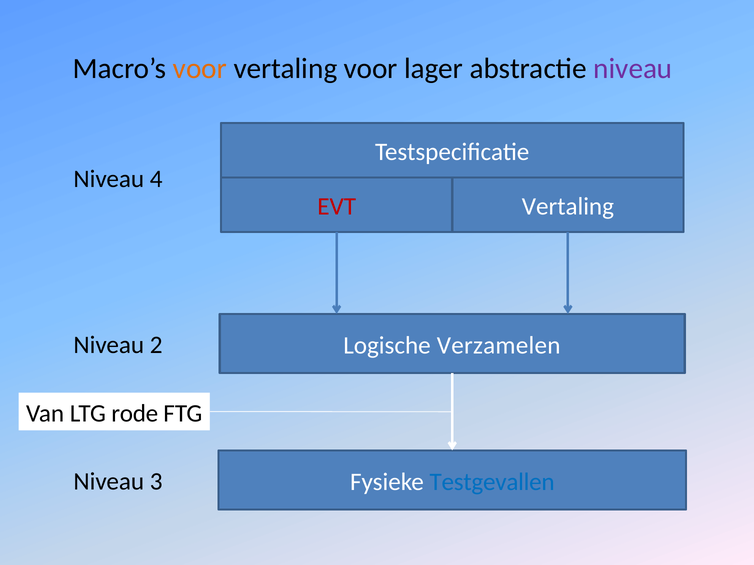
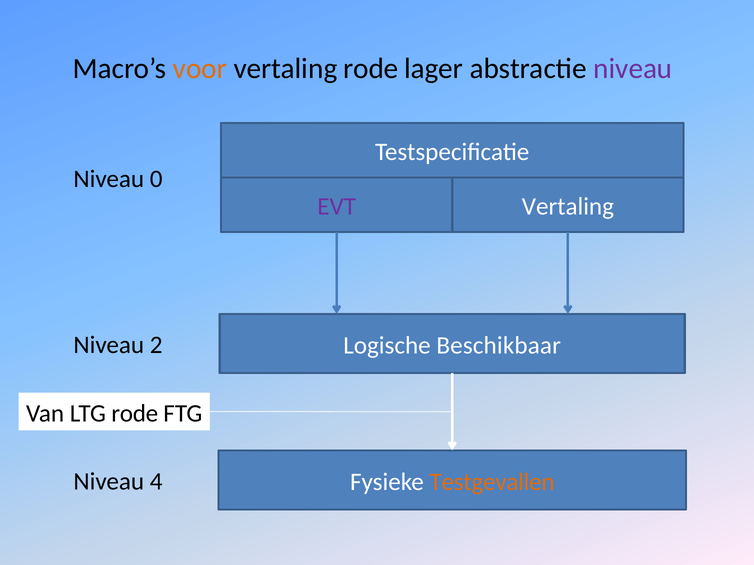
vertaling voor: voor -> rode
4: 4 -> 0
EVT colour: red -> purple
Verzamelen: Verzamelen -> Beschikbaar
3: 3 -> 4
Testgevallen colour: blue -> orange
